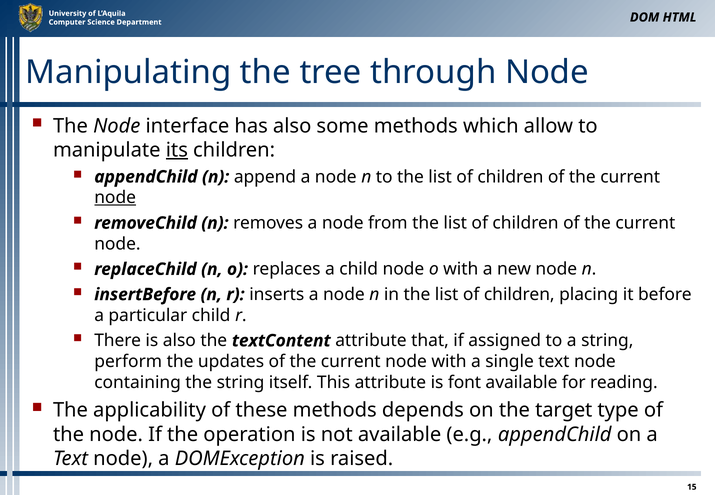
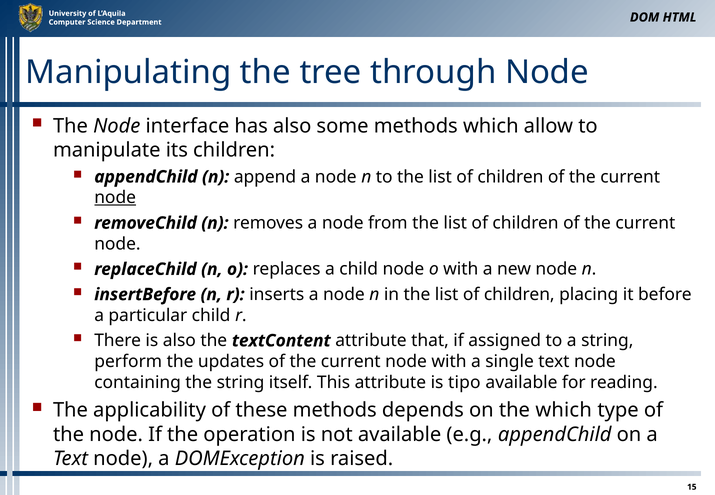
its underline: present -> none
font: font -> tipo
the target: target -> which
